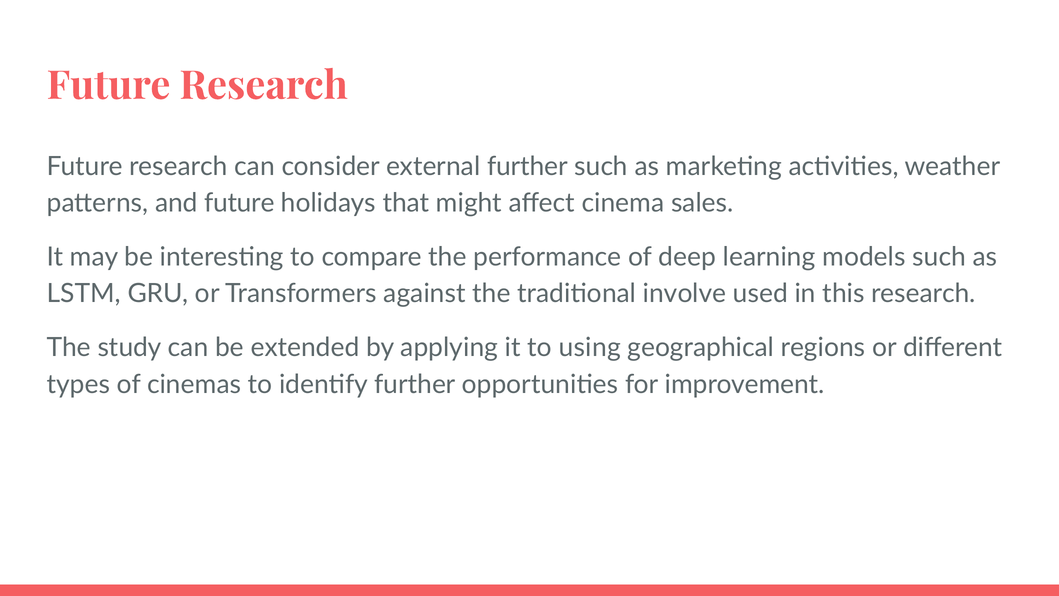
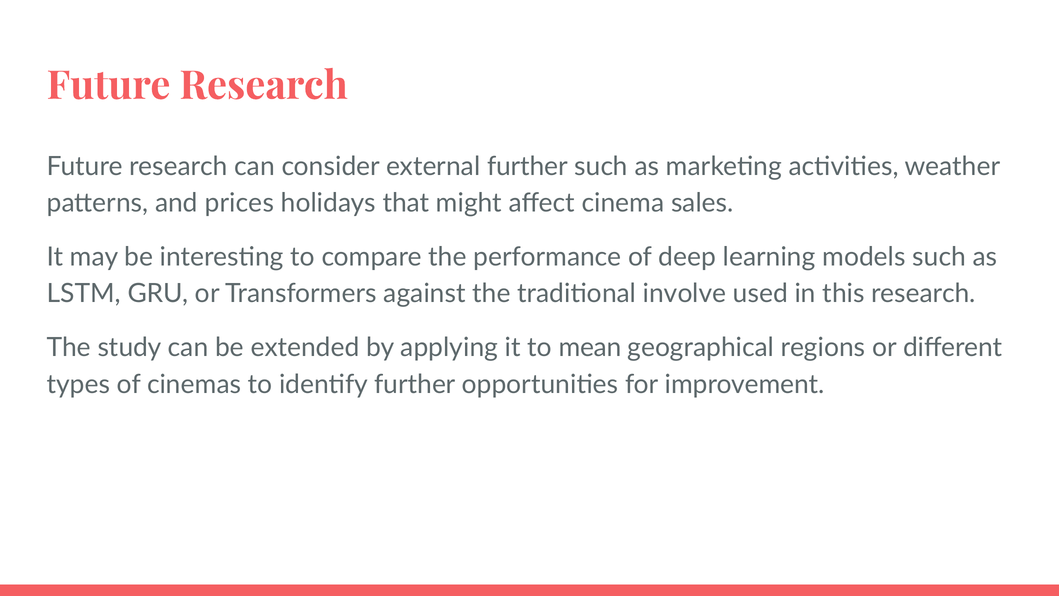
and future: future -> prices
using: using -> mean
